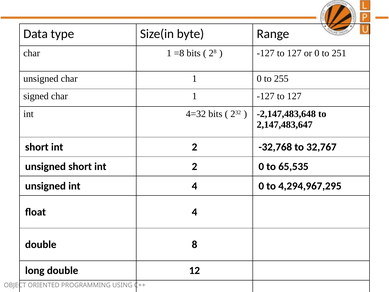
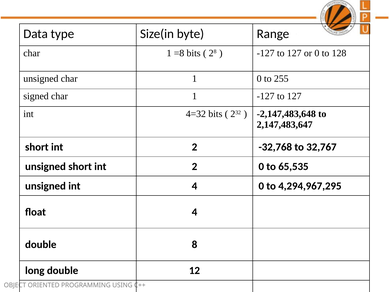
251: 251 -> 128
